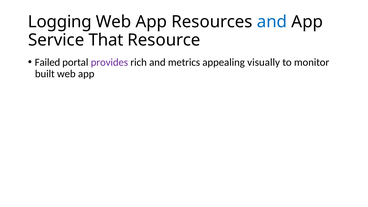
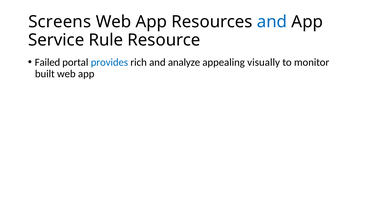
Logging: Logging -> Screens
That: That -> Rule
provides colour: purple -> blue
metrics: metrics -> analyze
